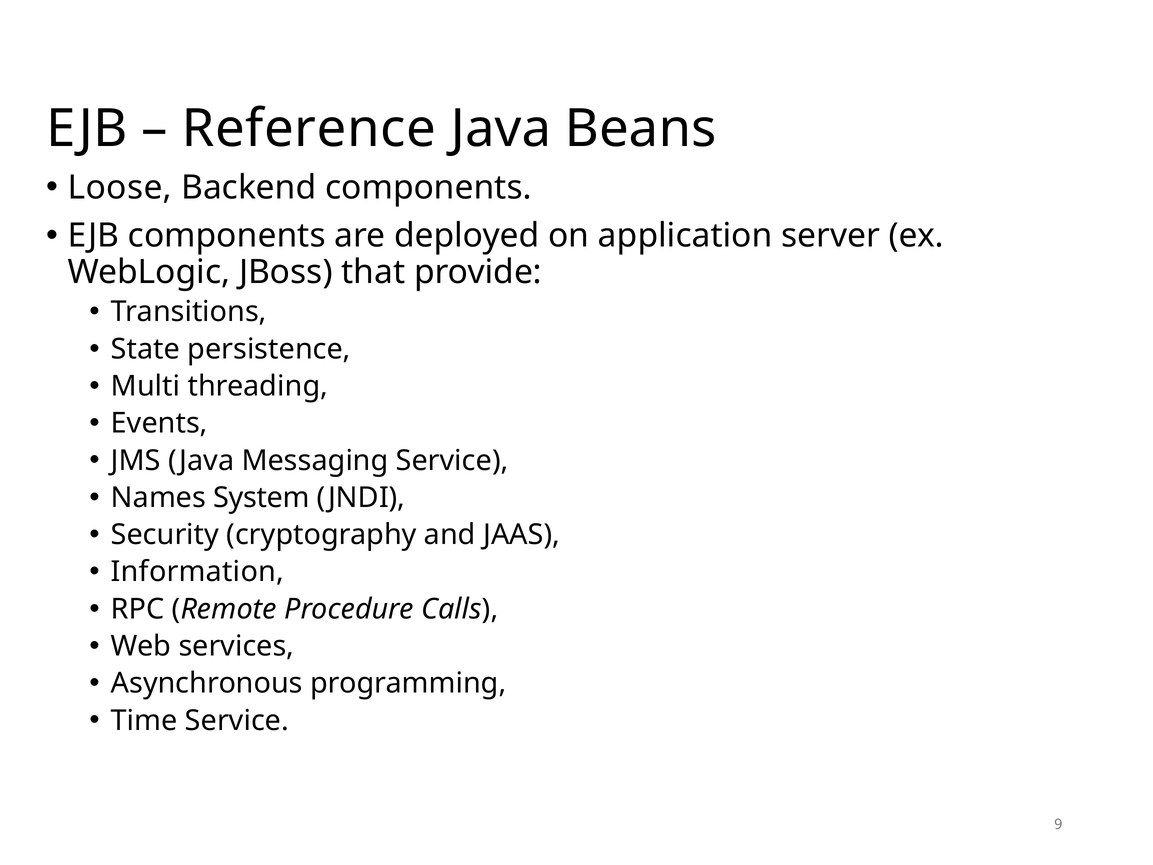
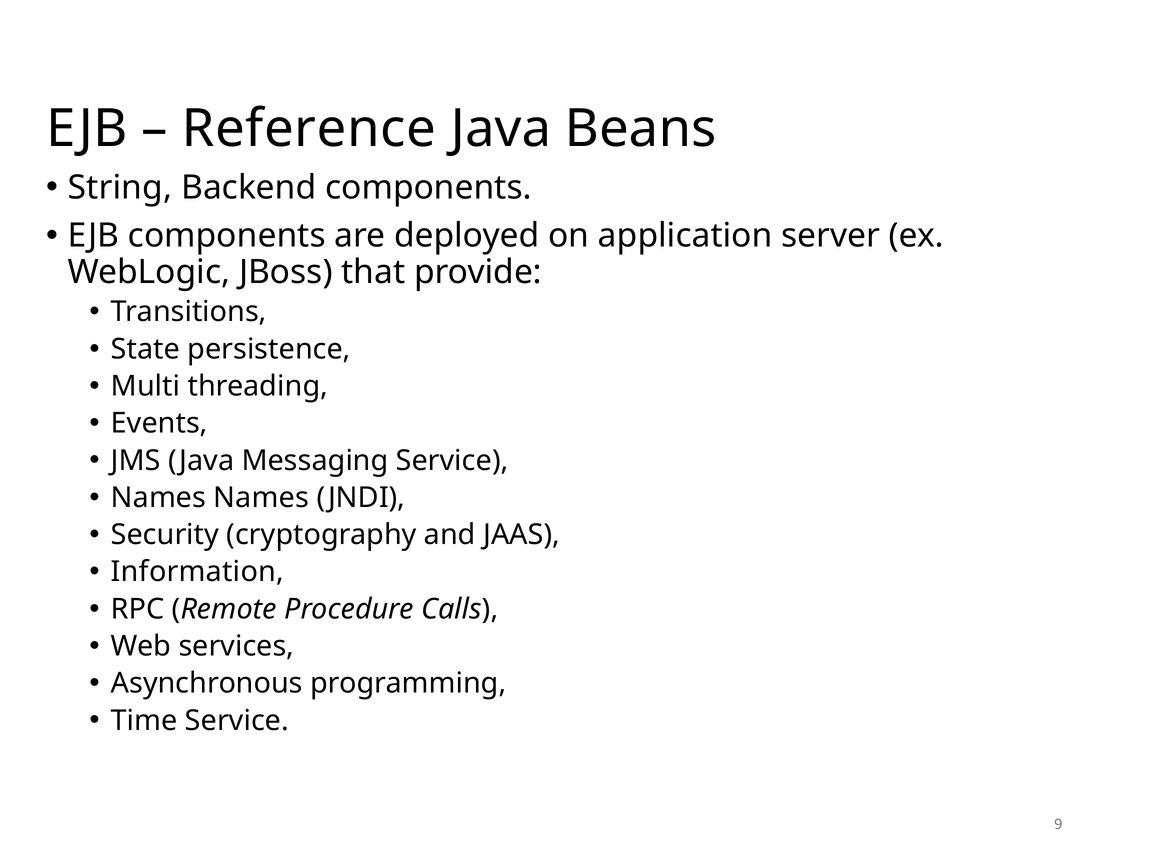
Loose: Loose -> String
Names System: System -> Names
